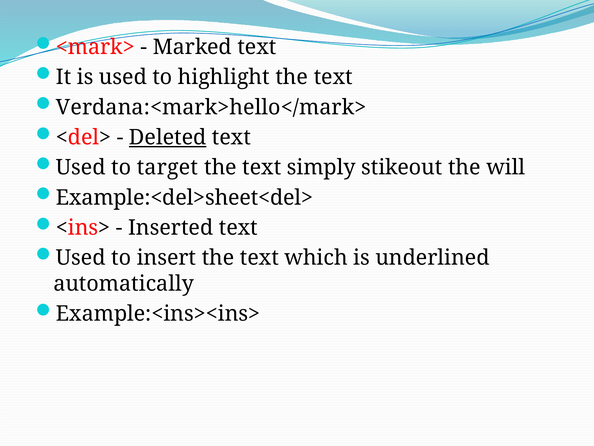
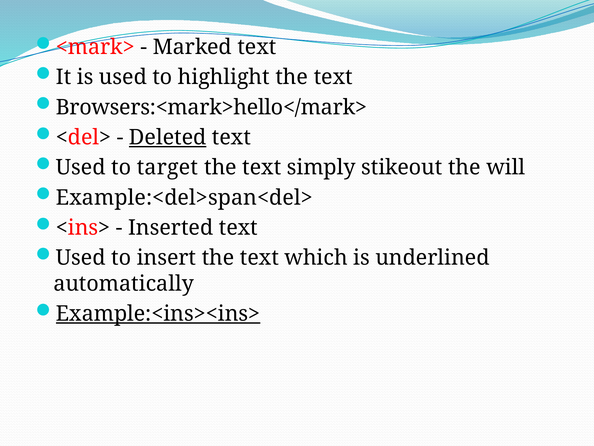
Verdana:<mark>hello</mark>: Verdana:<mark>hello</mark> -> Browsers:<mark>hello</mark>
Example:<del>sheet<del>: Example:<del>sheet<del> -> Example:<del>span<del>
Example:<ins><ins> underline: none -> present
